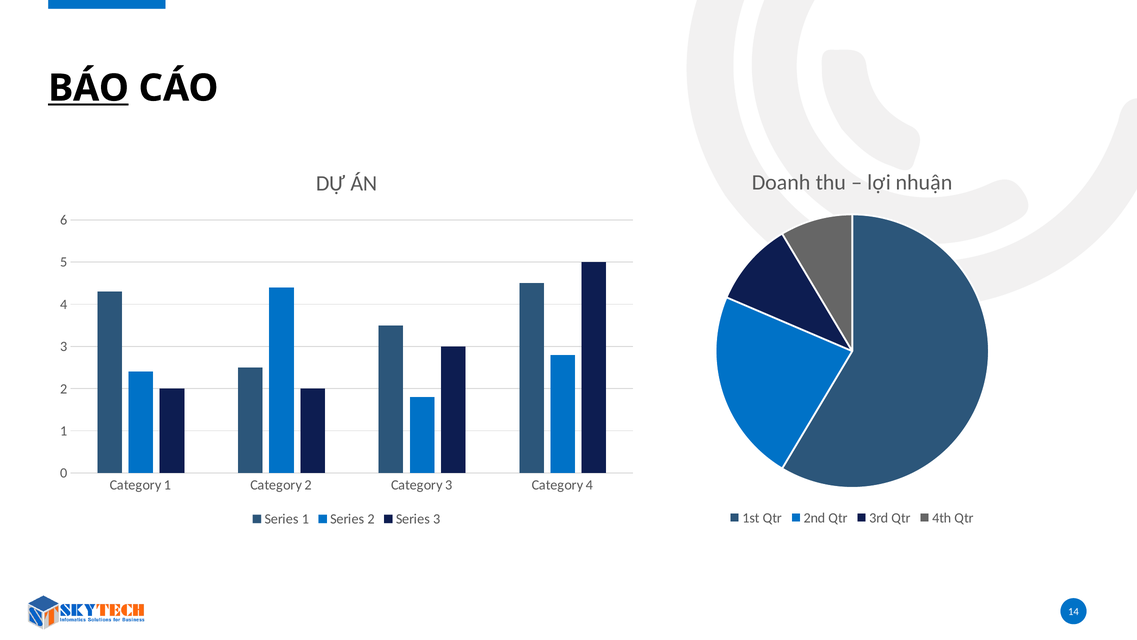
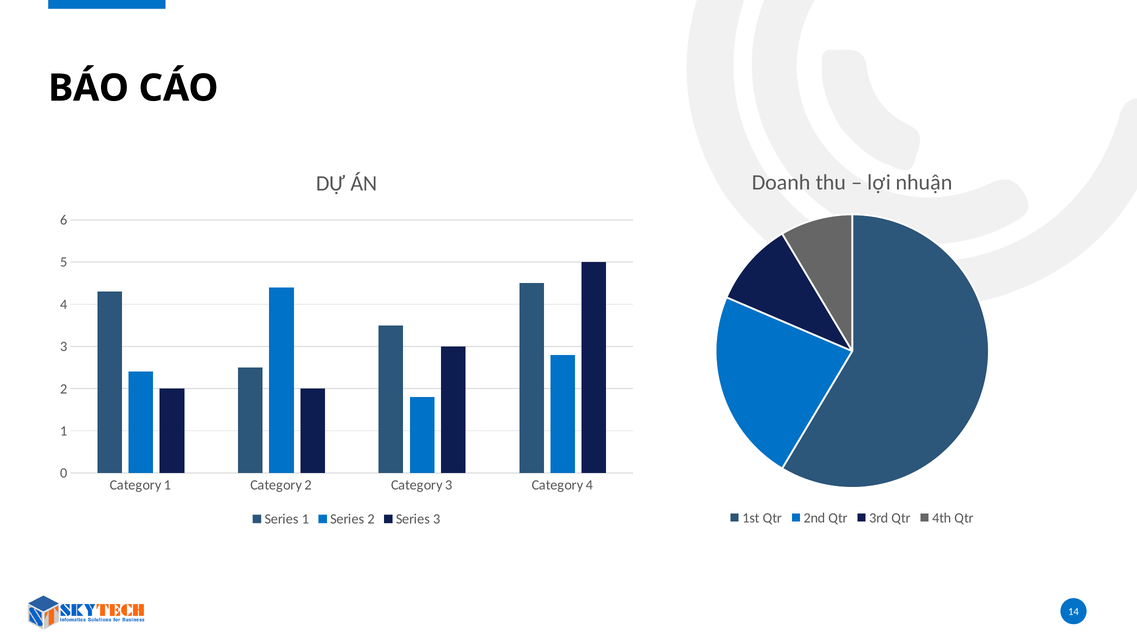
BÁO underline: present -> none
